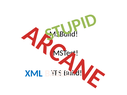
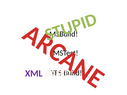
XML colour: blue -> purple
